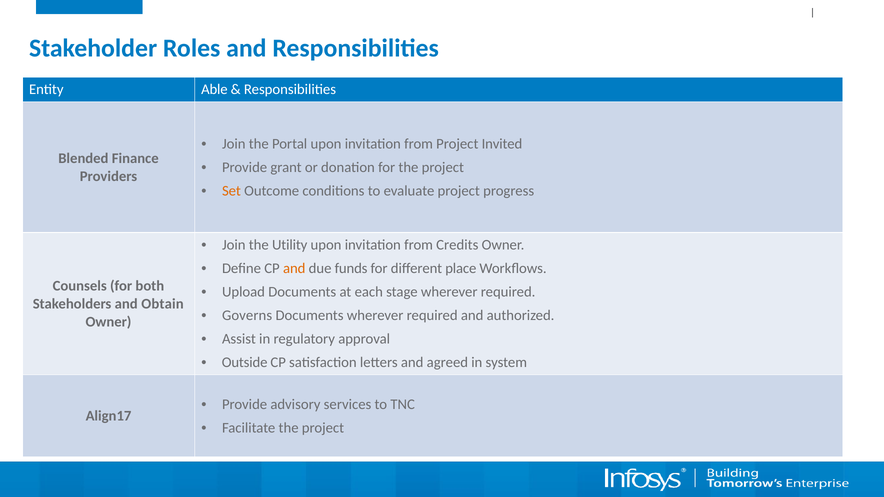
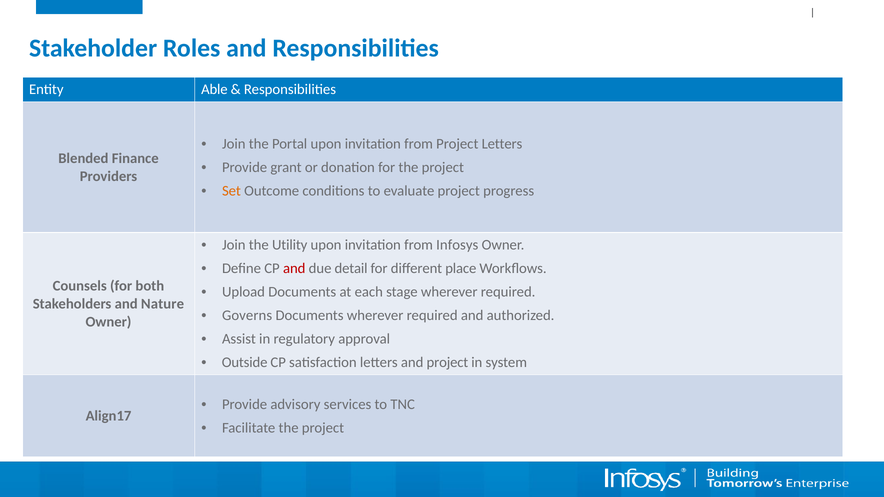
Project Invited: Invited -> Letters
Credits: Credits -> Infosys
and at (294, 269) colour: orange -> red
funds: funds -> detail
Obtain: Obtain -> Nature
and agreed: agreed -> project
